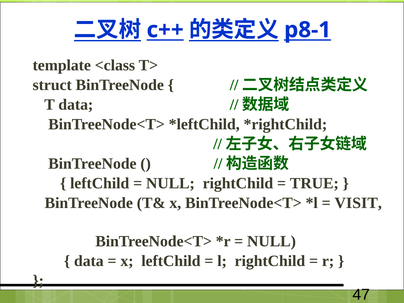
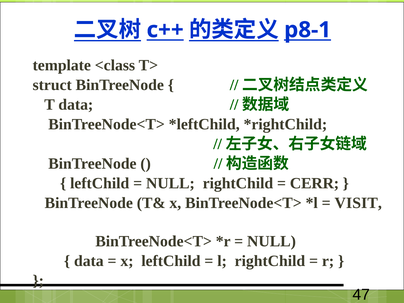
TRUE: TRUE -> CERR
